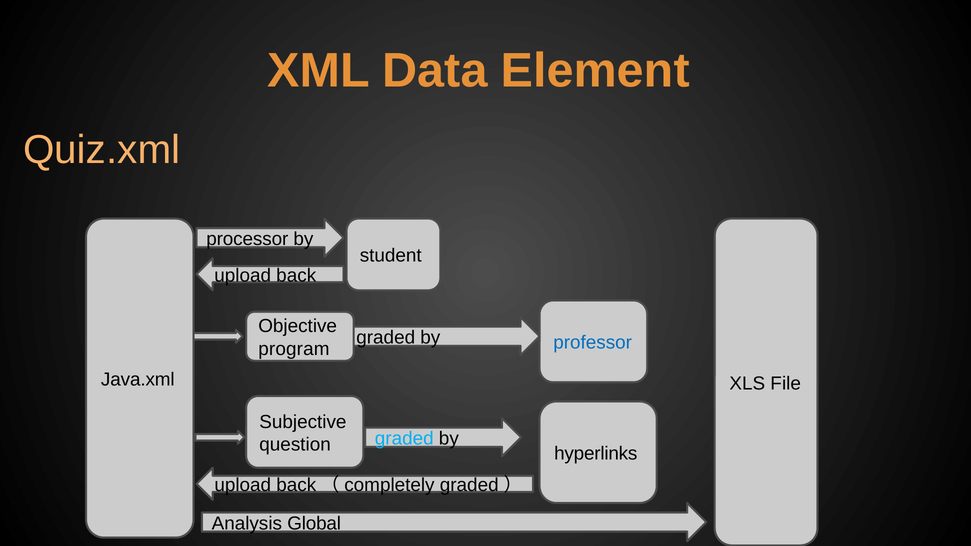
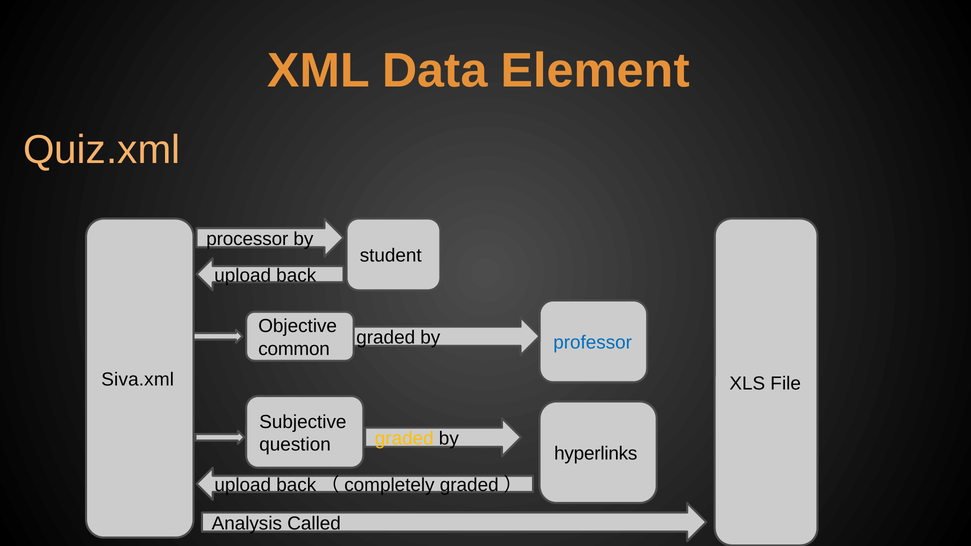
program: program -> common
Java.xml: Java.xml -> Siva.xml
graded at (404, 439) colour: light blue -> yellow
Global: Global -> Called
